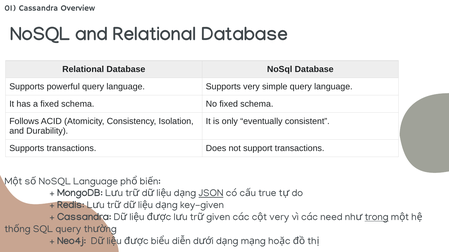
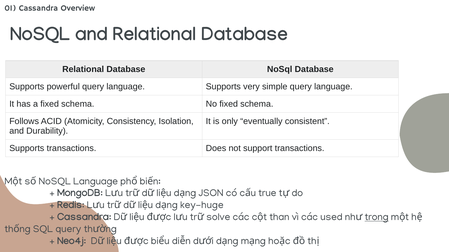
JSON underline: present -> none
key-given: key-given -> key-huge
given: given -> solve
very at (279, 217): very -> than
need: need -> used
